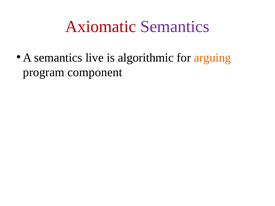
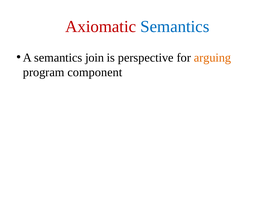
Semantics at (175, 27) colour: purple -> blue
live: live -> join
algorithmic: algorithmic -> perspective
